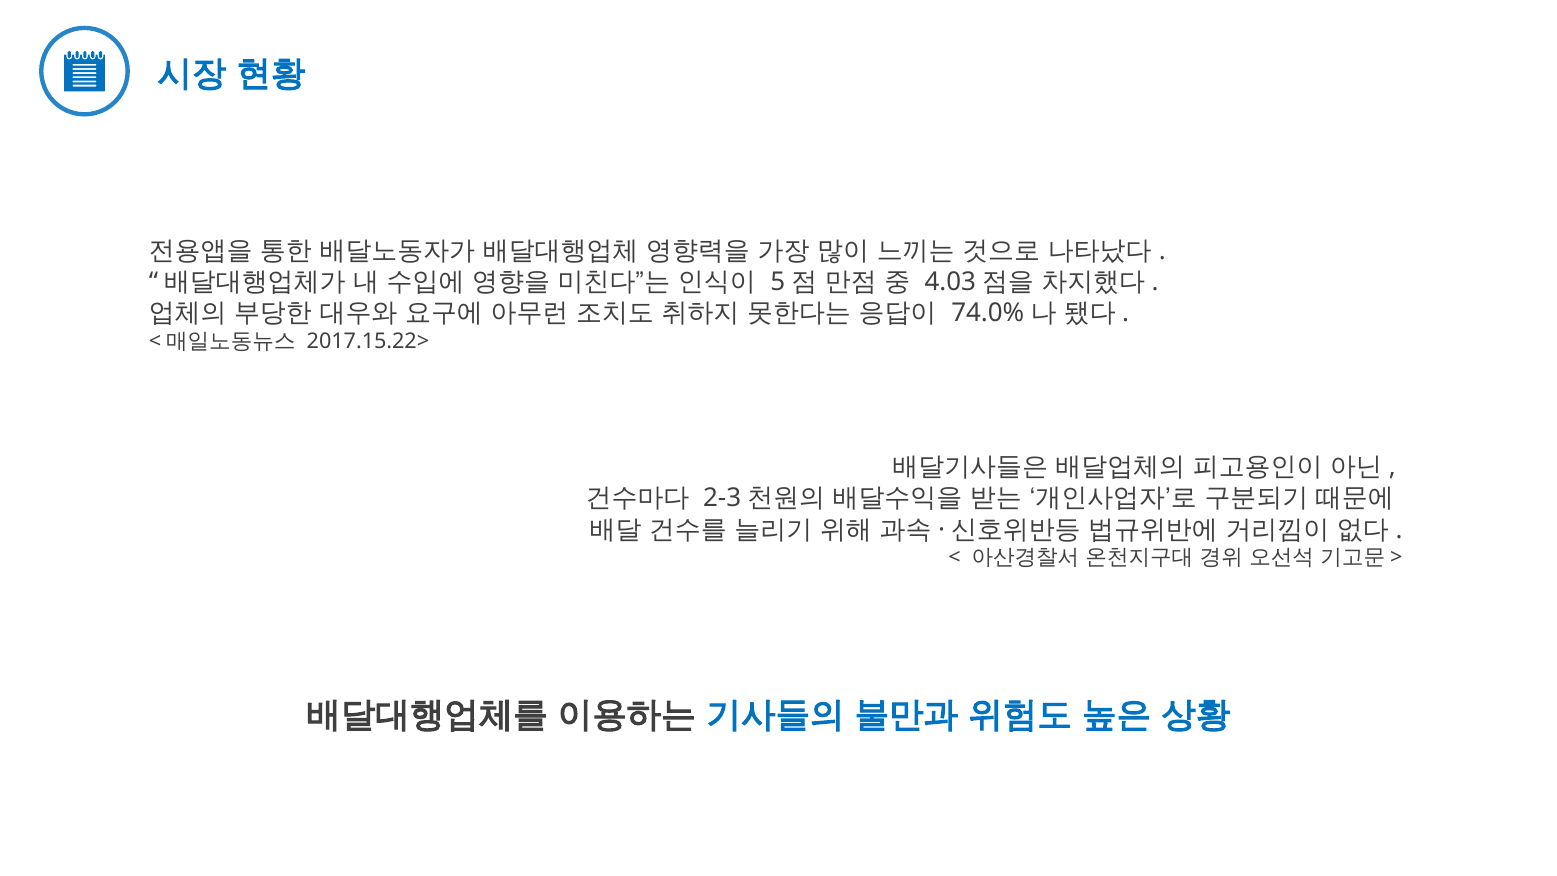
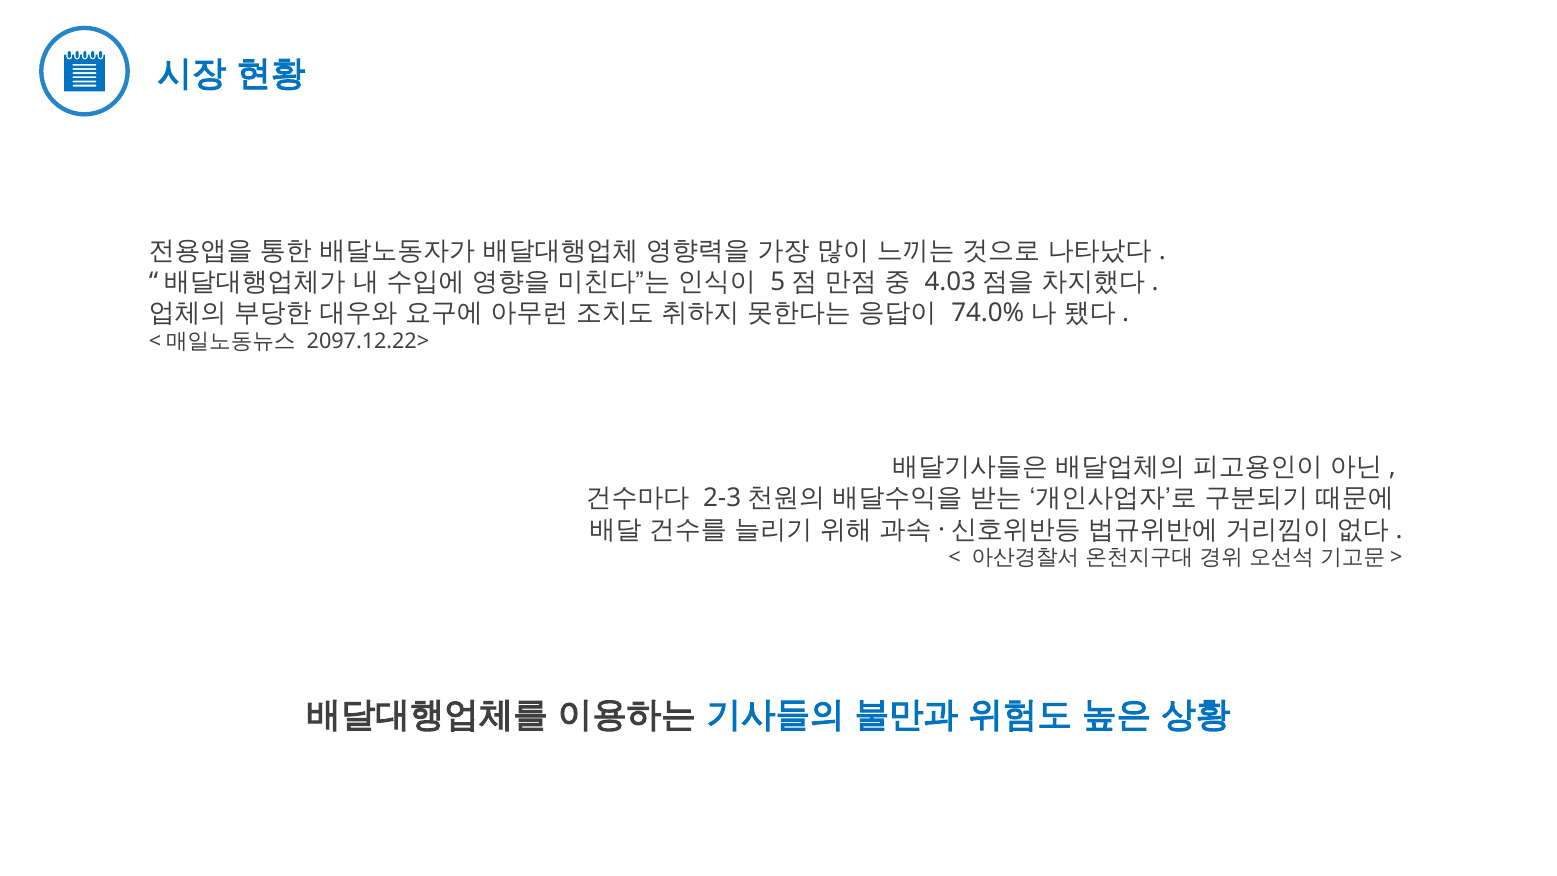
2017.15.22>: 2017.15.22> -> 2097.12.22>
